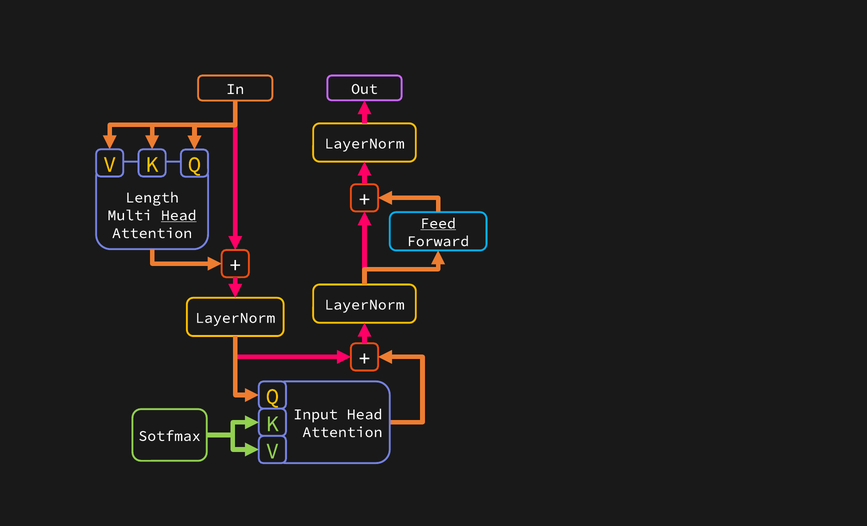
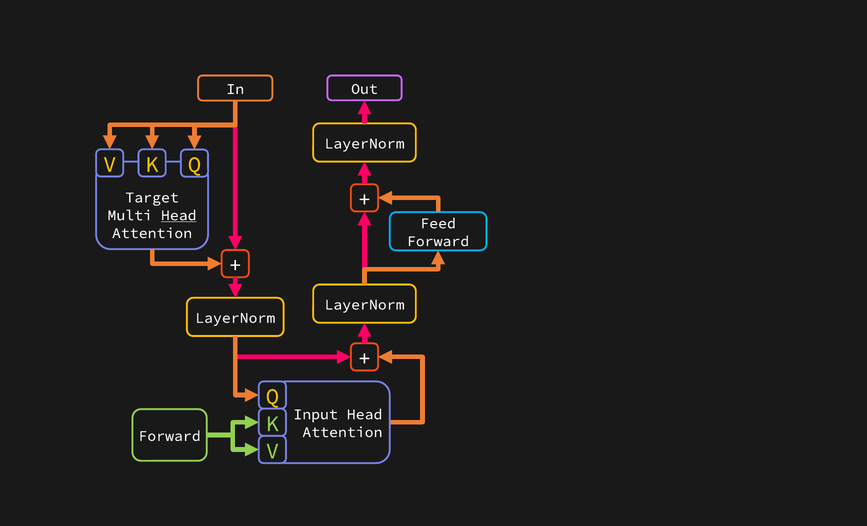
Length: Length -> Target
Feed underline: present -> none
Sotfmax at (170, 436): Sotfmax -> Forward
